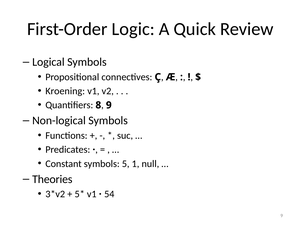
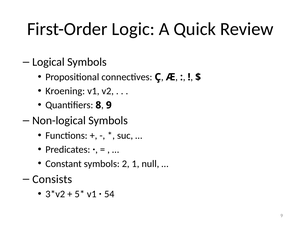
5: 5 -> 2
Theories: Theories -> Consists
